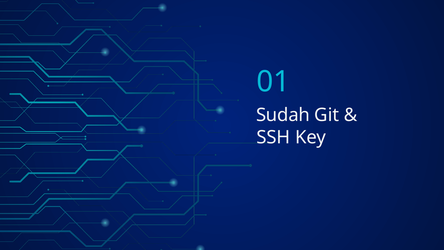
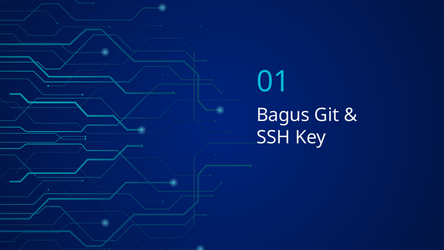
Sudah: Sudah -> Bagus
